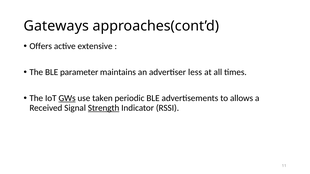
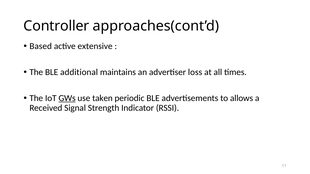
Gateways: Gateways -> Controller
Offers: Offers -> Based
parameter: parameter -> additional
less: less -> loss
Strength underline: present -> none
